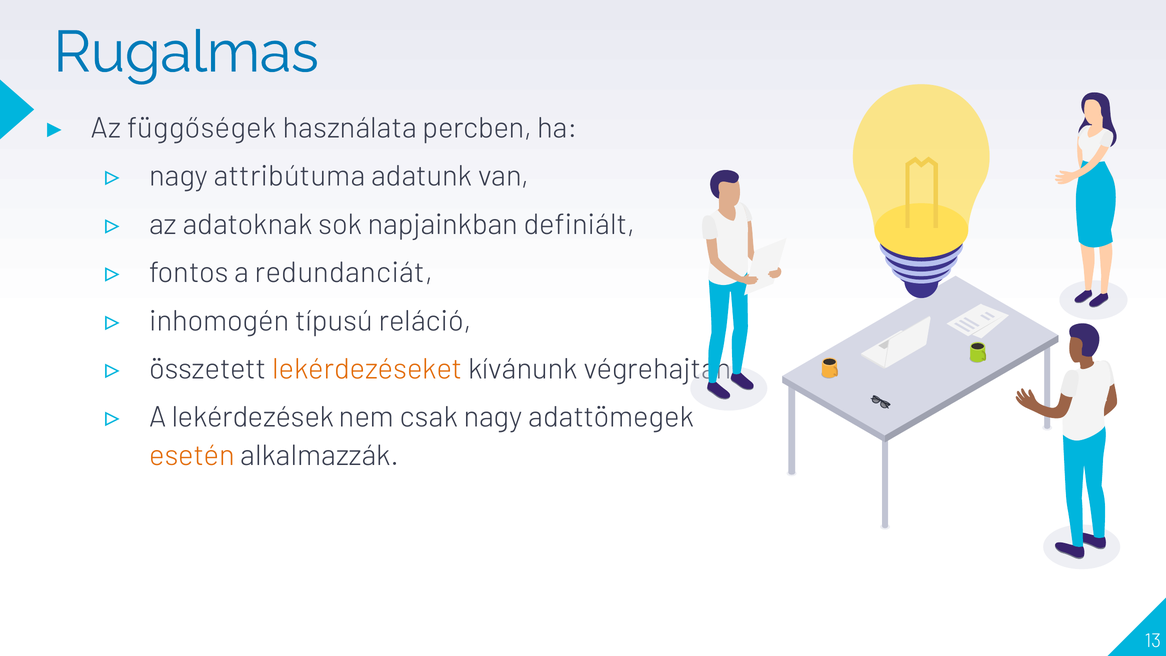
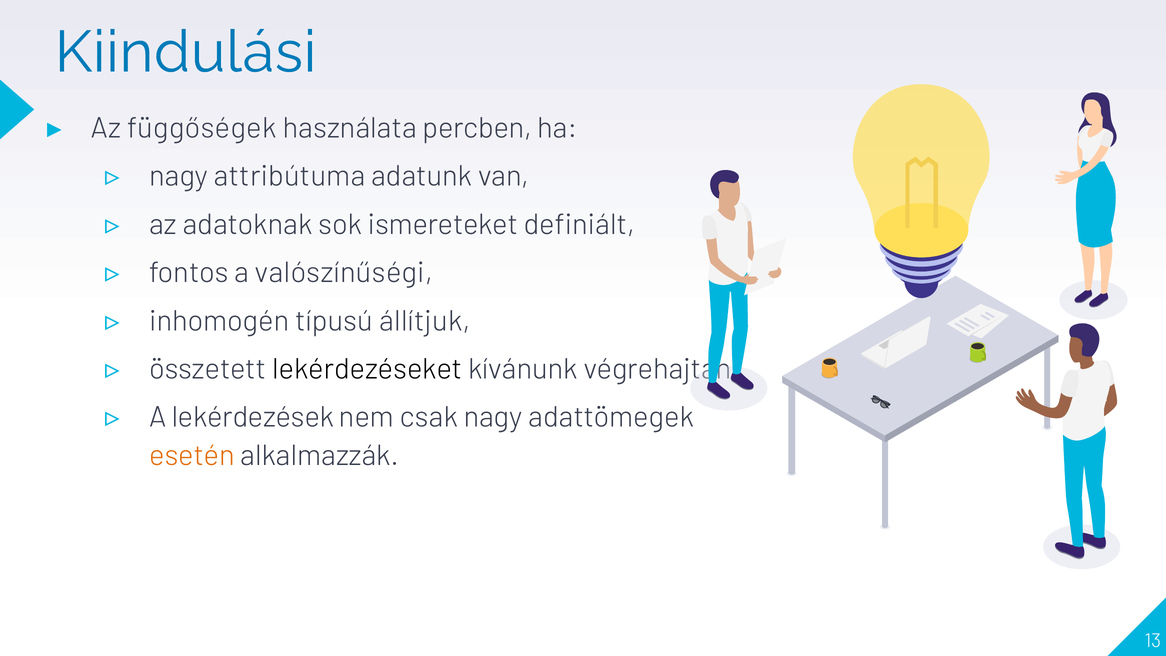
Rugalmas: Rugalmas -> Kiindulási
napjainkban: napjainkban -> ismereteket
redundanciát: redundanciát -> valószínűségi
reláció: reláció -> állítjuk
lekérdezéseket colour: orange -> black
